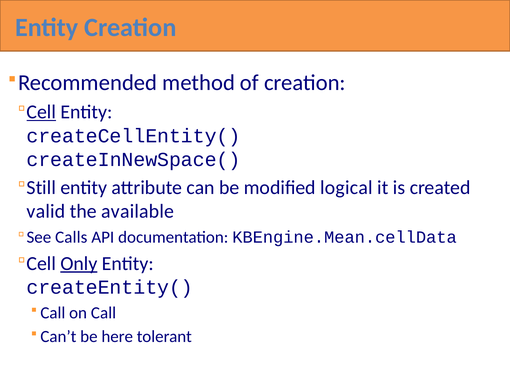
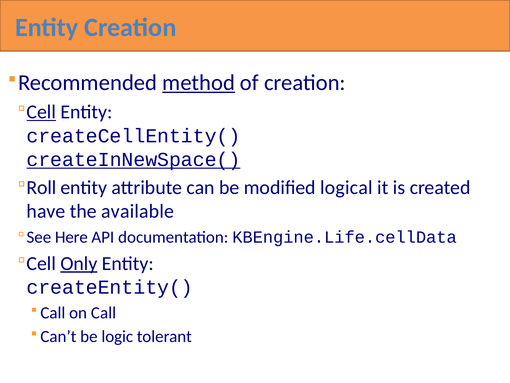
method underline: none -> present
createInNewSpace( underline: none -> present
Still: Still -> Roll
valid: valid -> have
Calls: Calls -> Here
KBEngine.Mean.cellData: KBEngine.Mean.cellData -> KBEngine.Life.cellData
here: here -> logic
